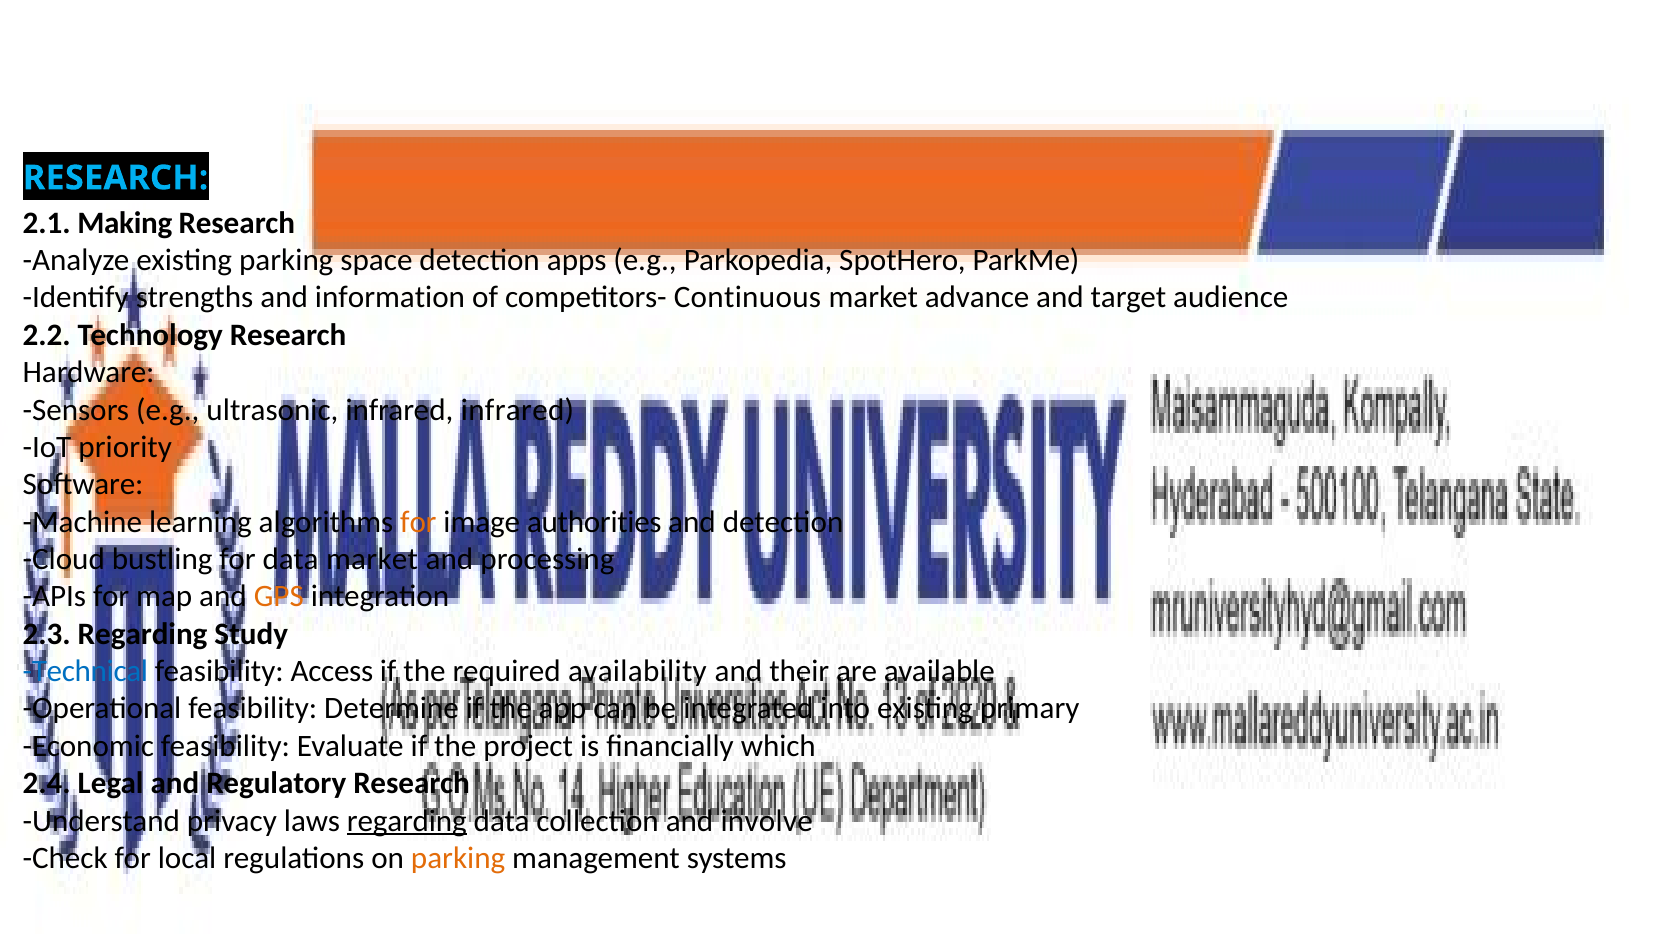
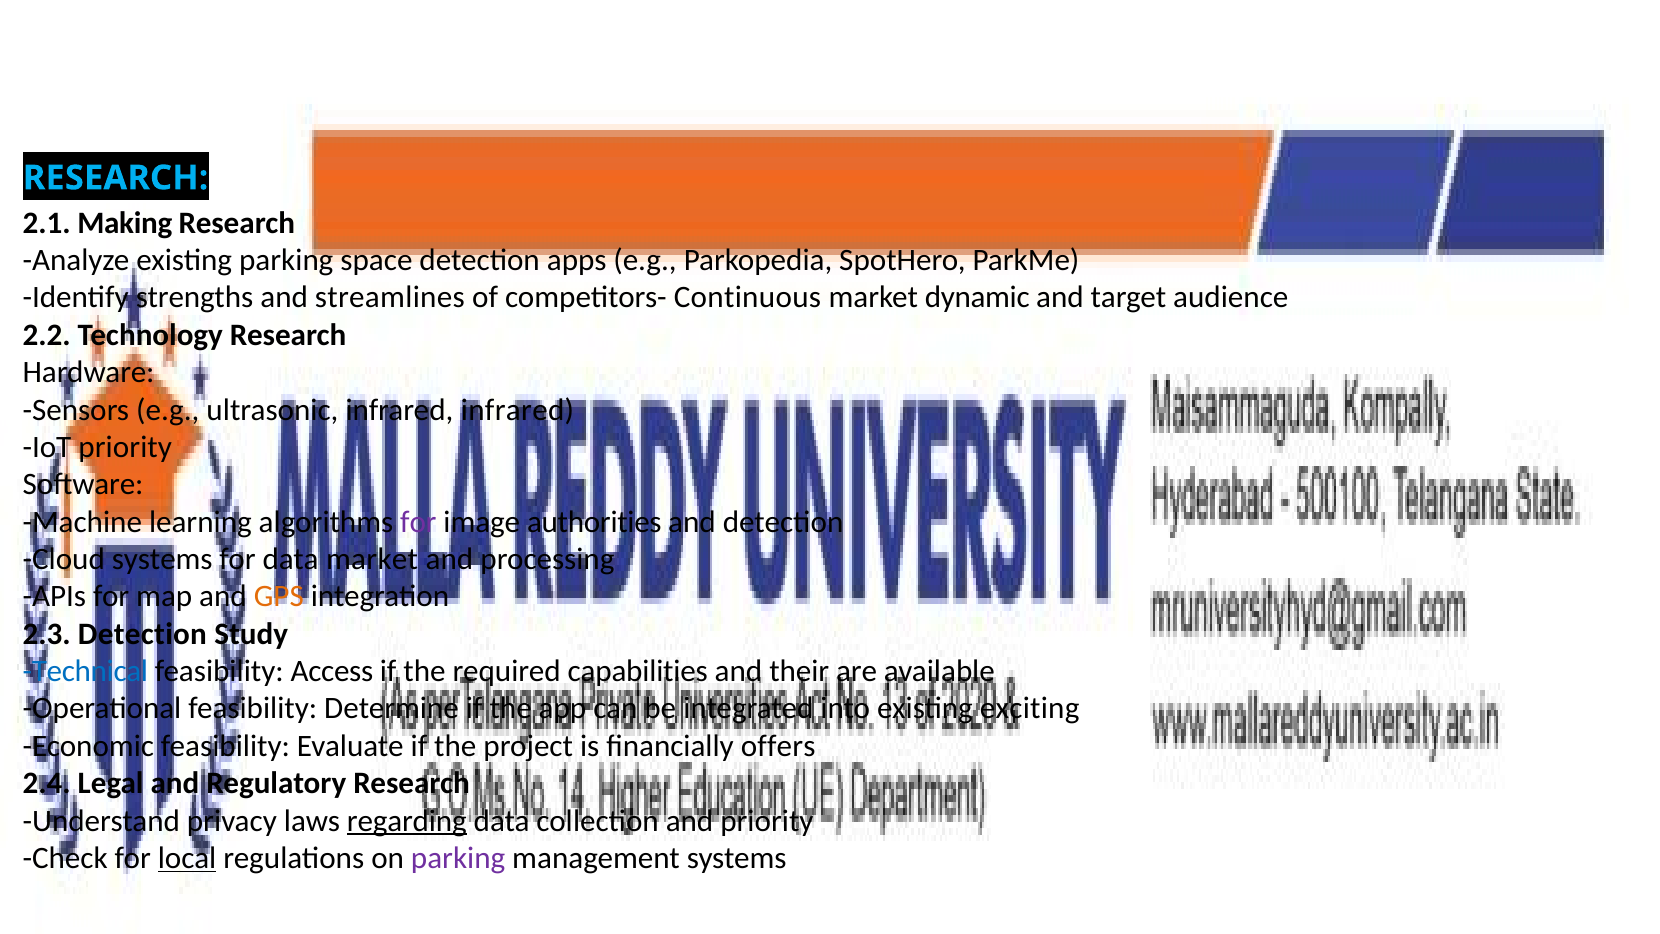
information: information -> streamlines
advance: advance -> dynamic
for at (418, 522) colour: orange -> purple
Cloud bustling: bustling -> systems
2.3 Regarding: Regarding -> Detection
availability: availability -> capabilities
primary: primary -> exciting
which: which -> offers
and involve: involve -> priority
local underline: none -> present
parking at (458, 858) colour: orange -> purple
